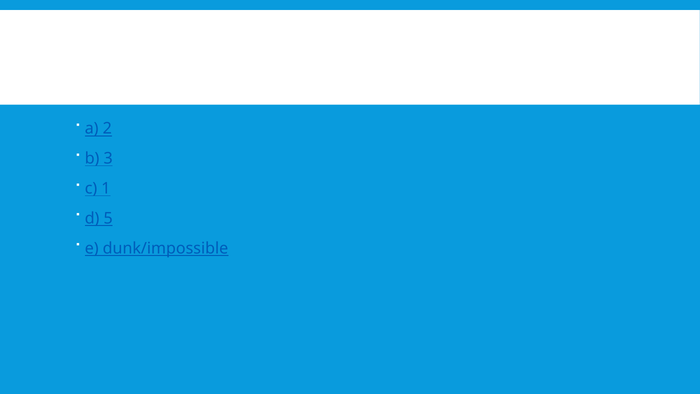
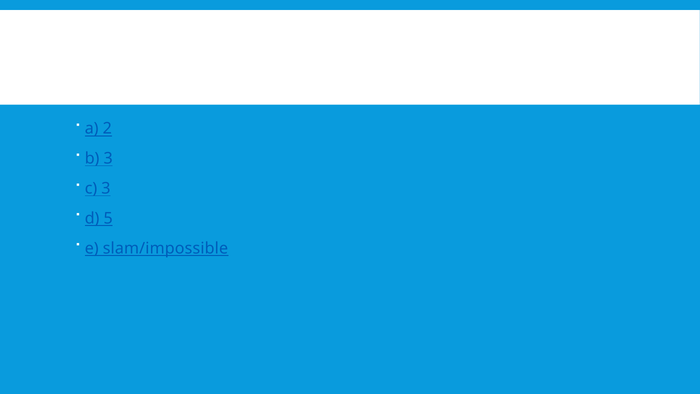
c 1: 1 -> 3
dunk/impossible: dunk/impossible -> slam/impossible
